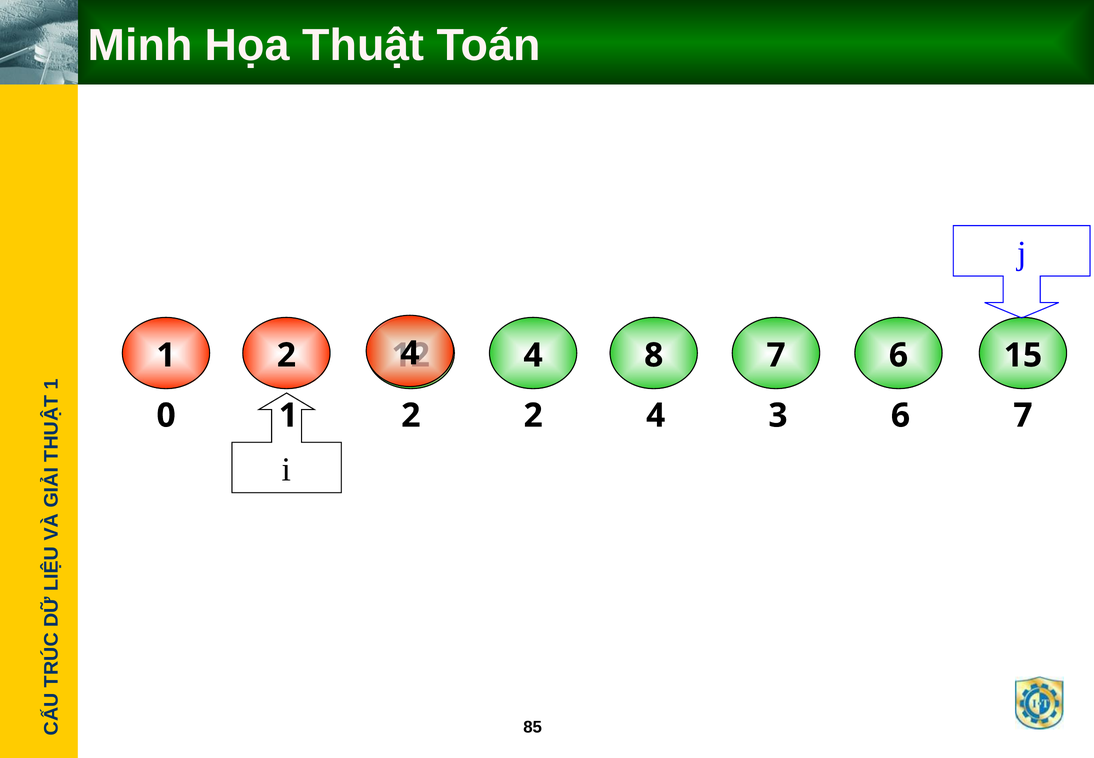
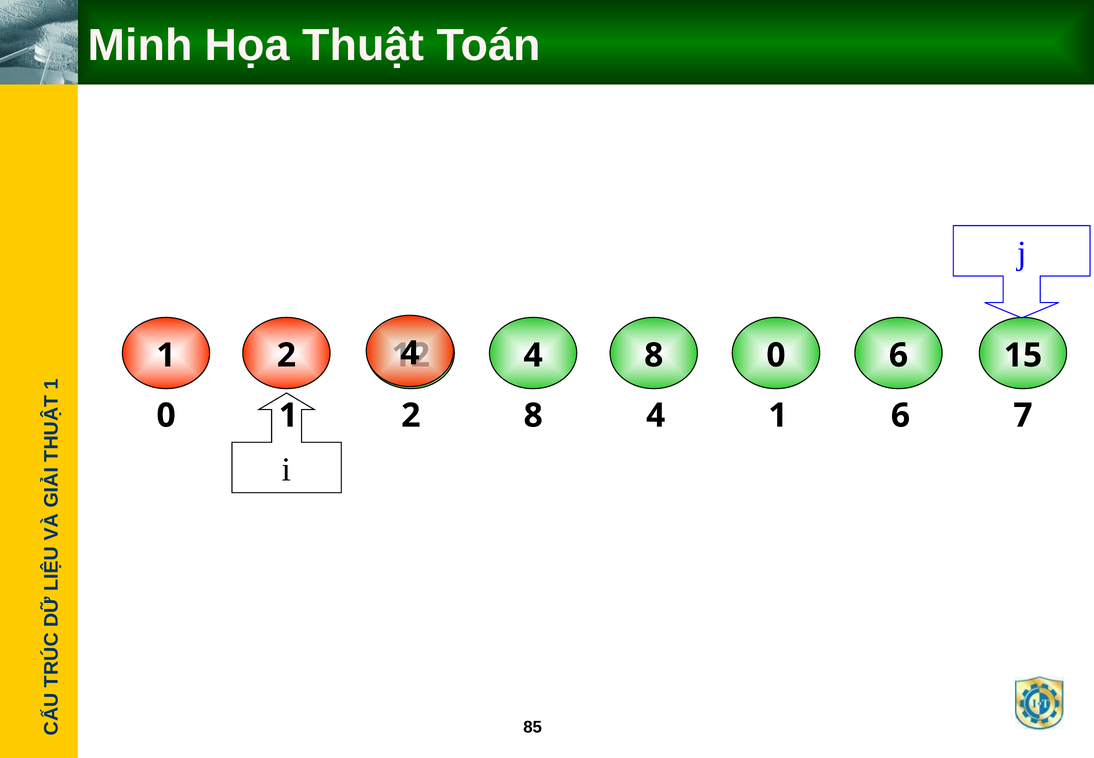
8 7: 7 -> 0
2 2: 2 -> 8
4 3: 3 -> 1
